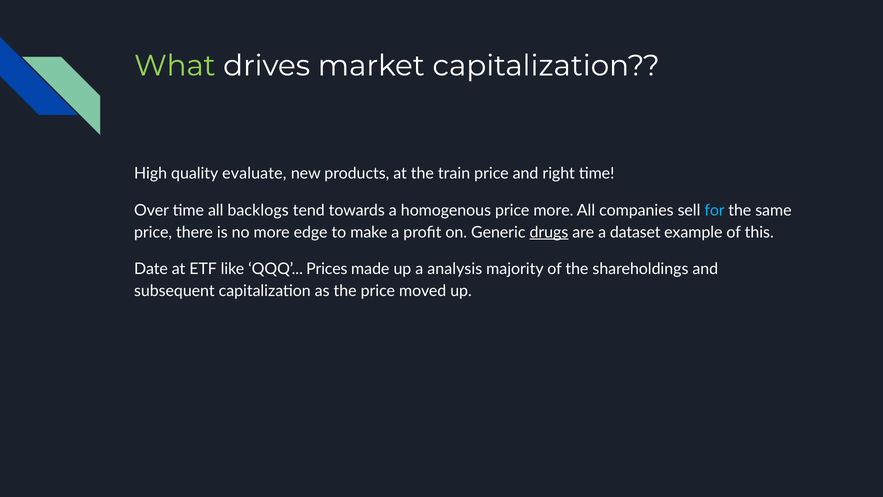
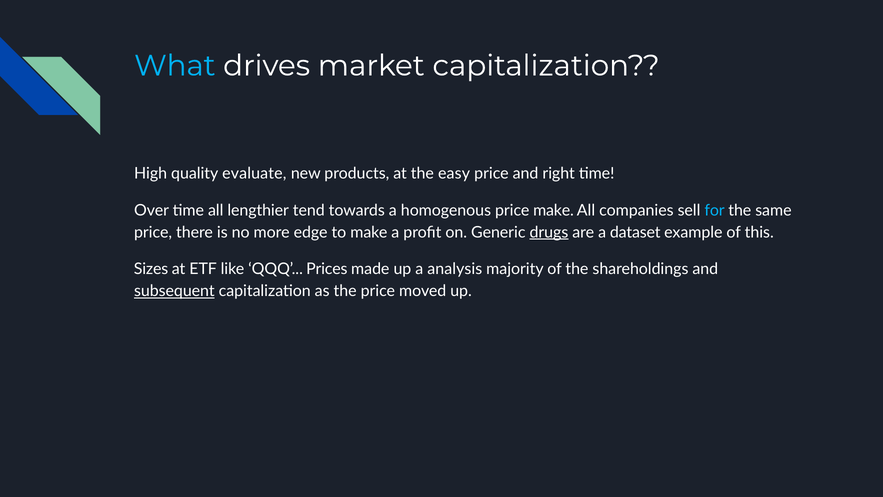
What colour: light green -> light blue
train: train -> easy
backlogs: backlogs -> lengthier
price more: more -> make
Date: Date -> Sizes
subsequent underline: none -> present
